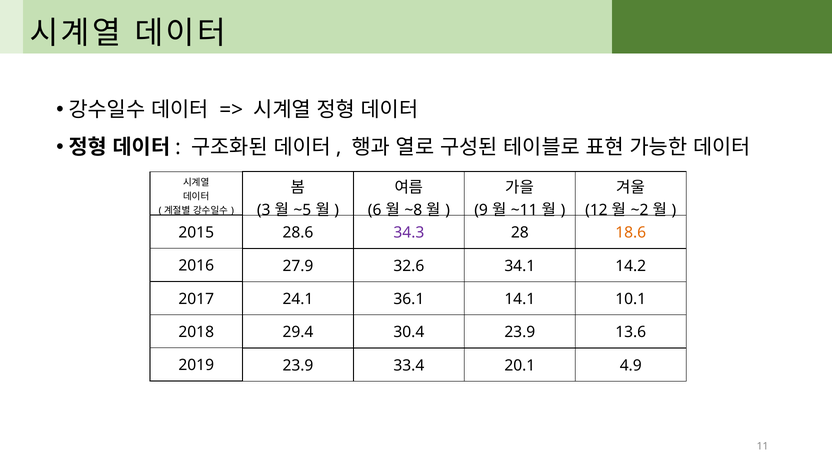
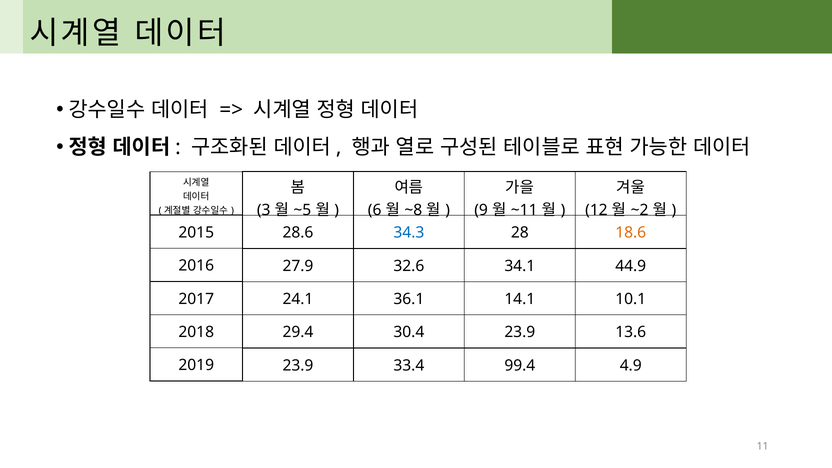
34.3 colour: purple -> blue
14.2: 14.2 -> 44.9
20.1: 20.1 -> 99.4
